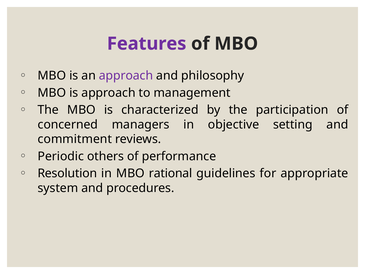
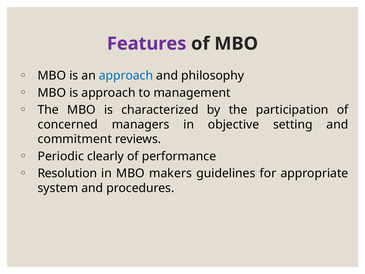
approach at (126, 76) colour: purple -> blue
others: others -> clearly
rational: rational -> makers
